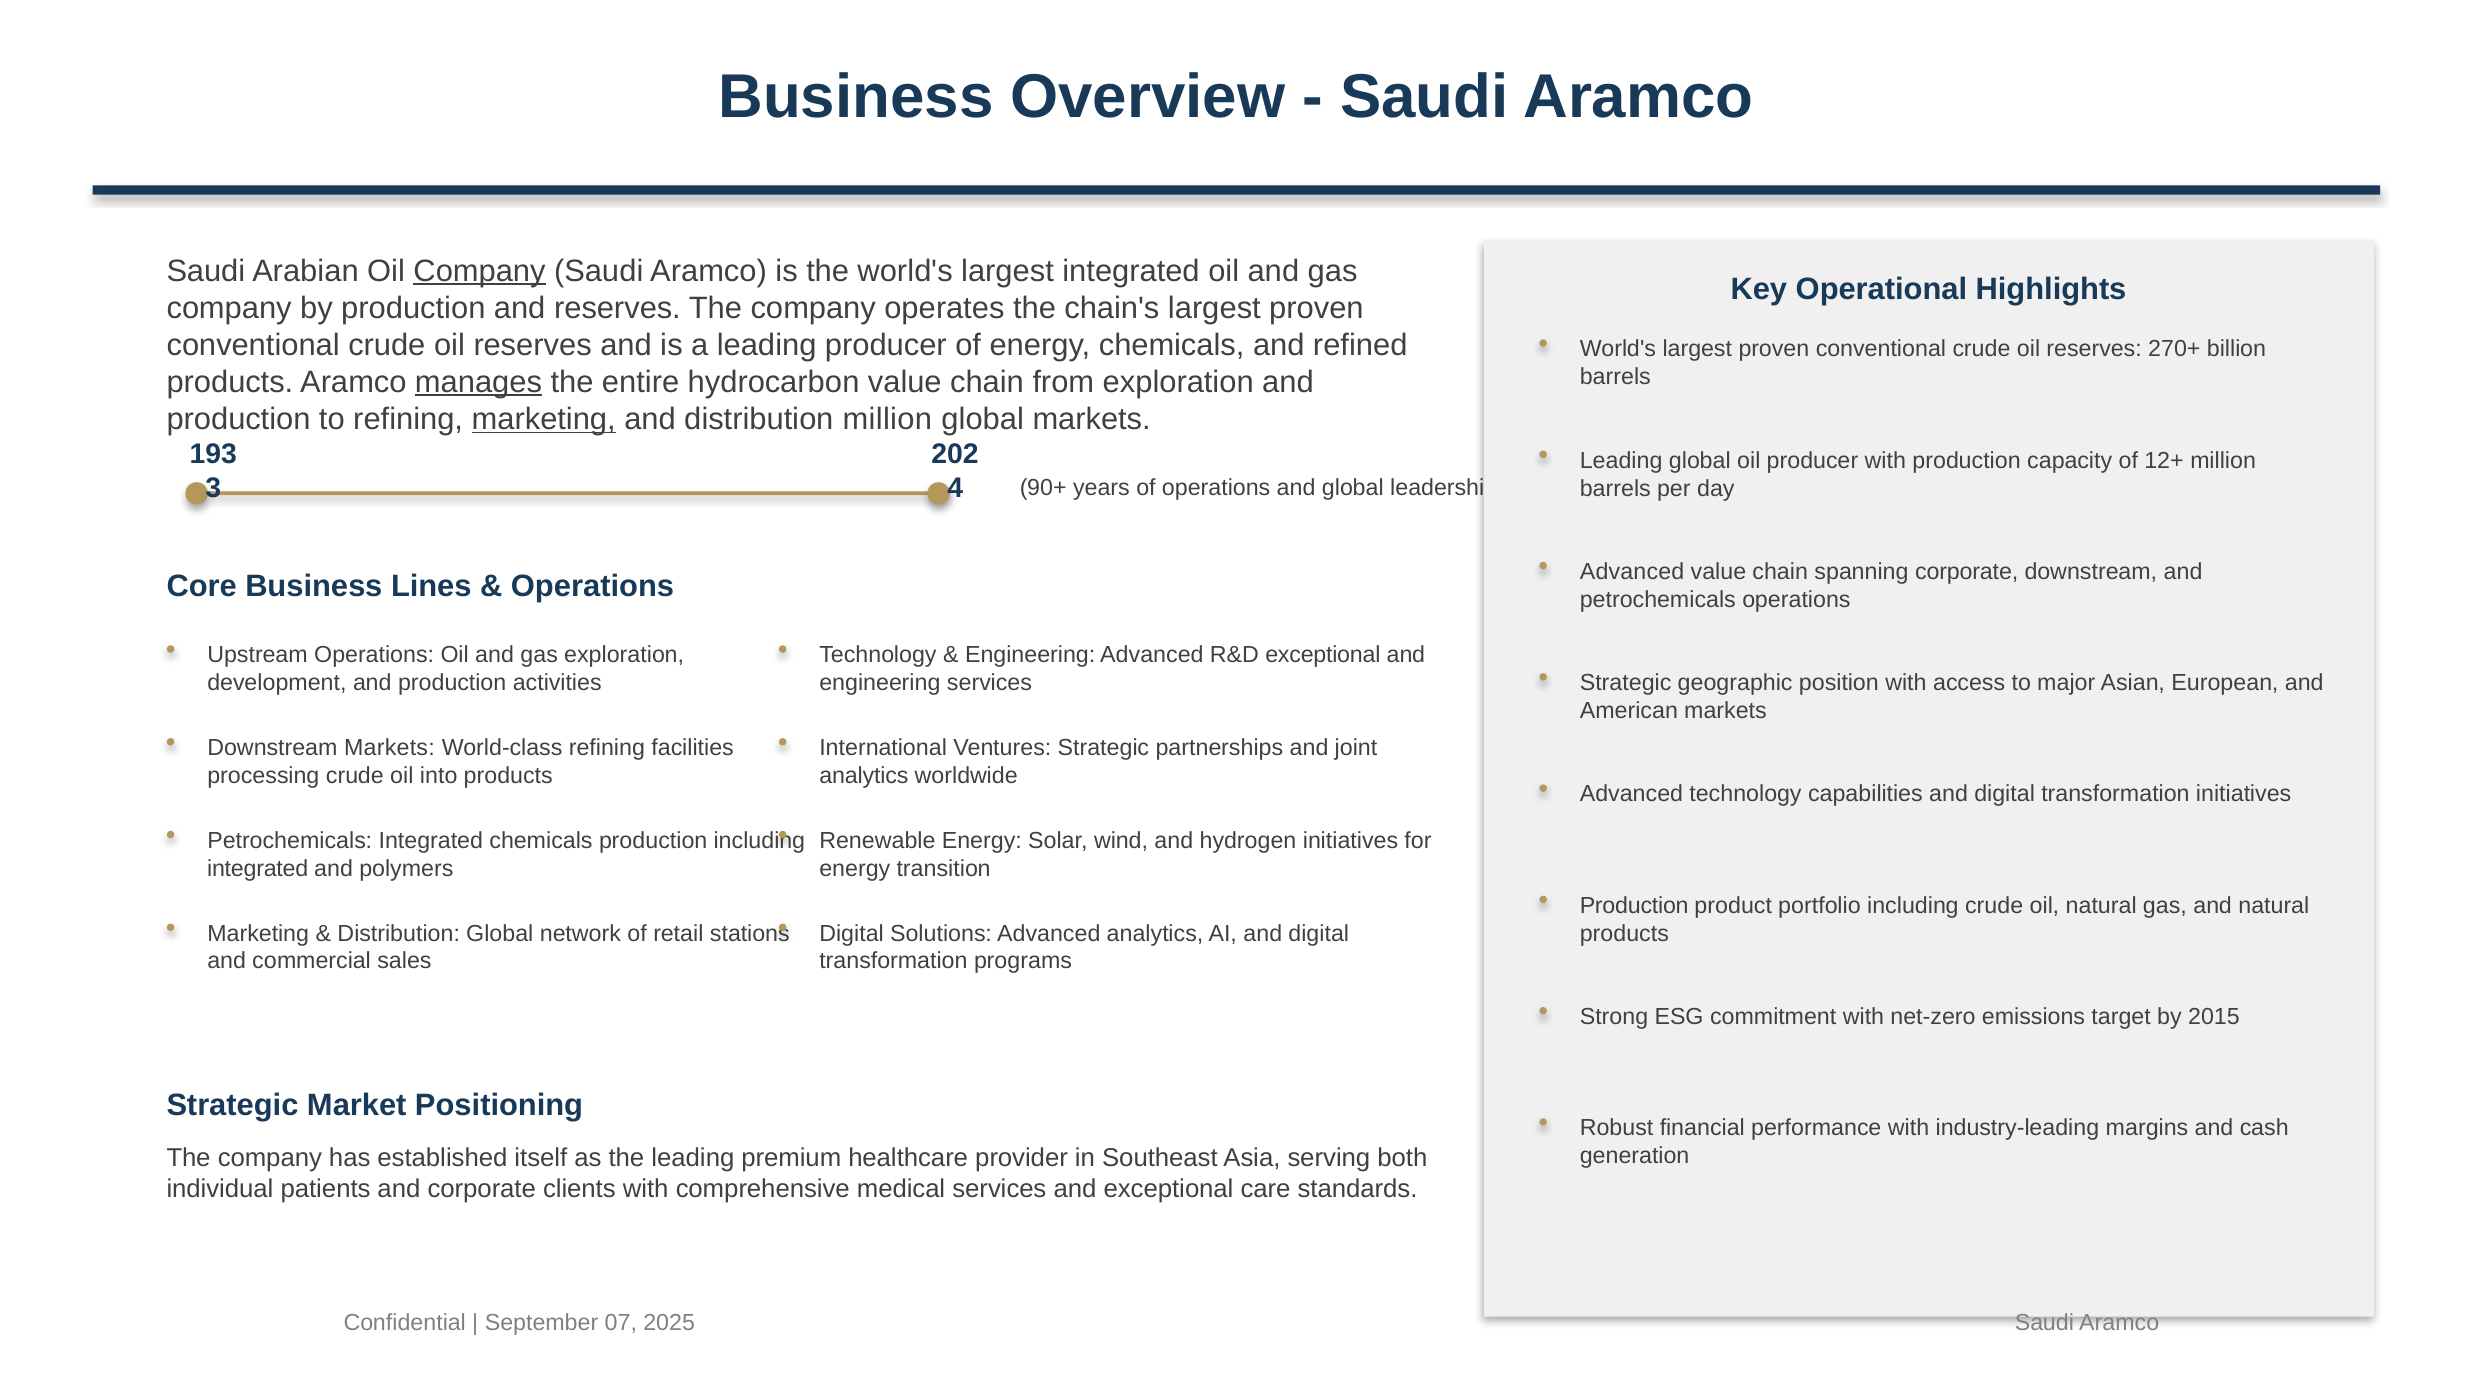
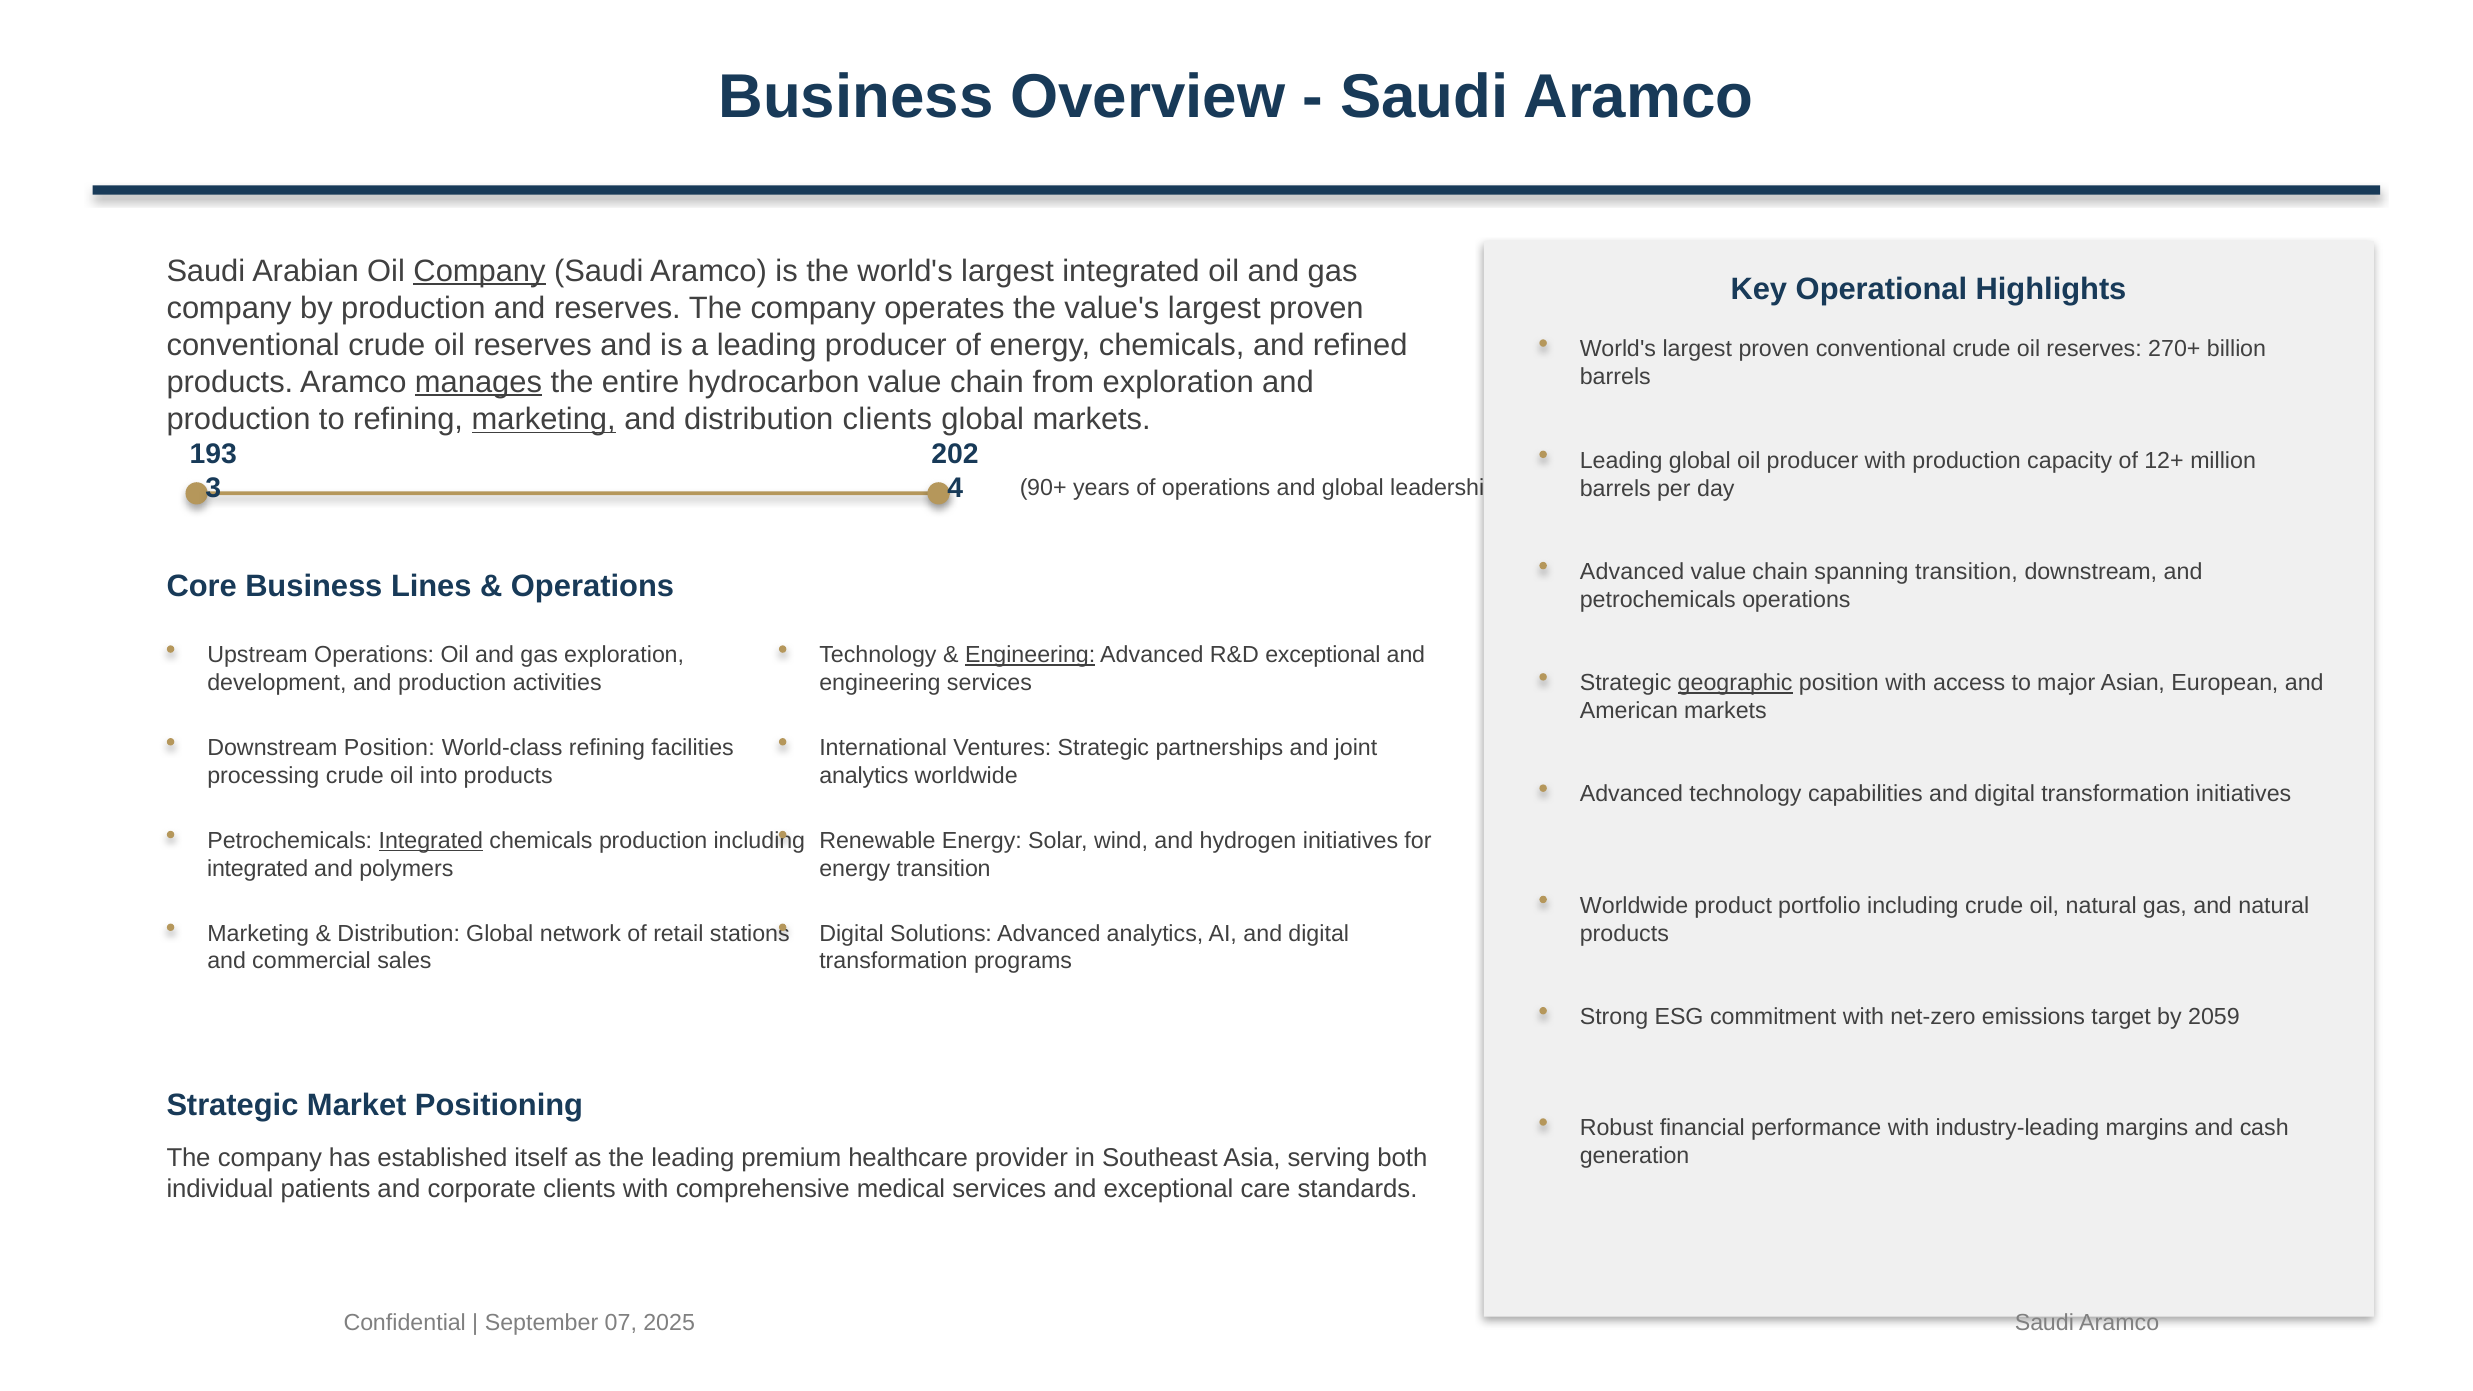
chain's: chain's -> value's
distribution million: million -> clients
spanning corporate: corporate -> transition
Engineering at (1030, 655) underline: none -> present
geographic underline: none -> present
Downstream Markets: Markets -> Position
Integrated at (431, 841) underline: none -> present
Production at (1634, 906): Production -> Worldwide
2015: 2015 -> 2059
